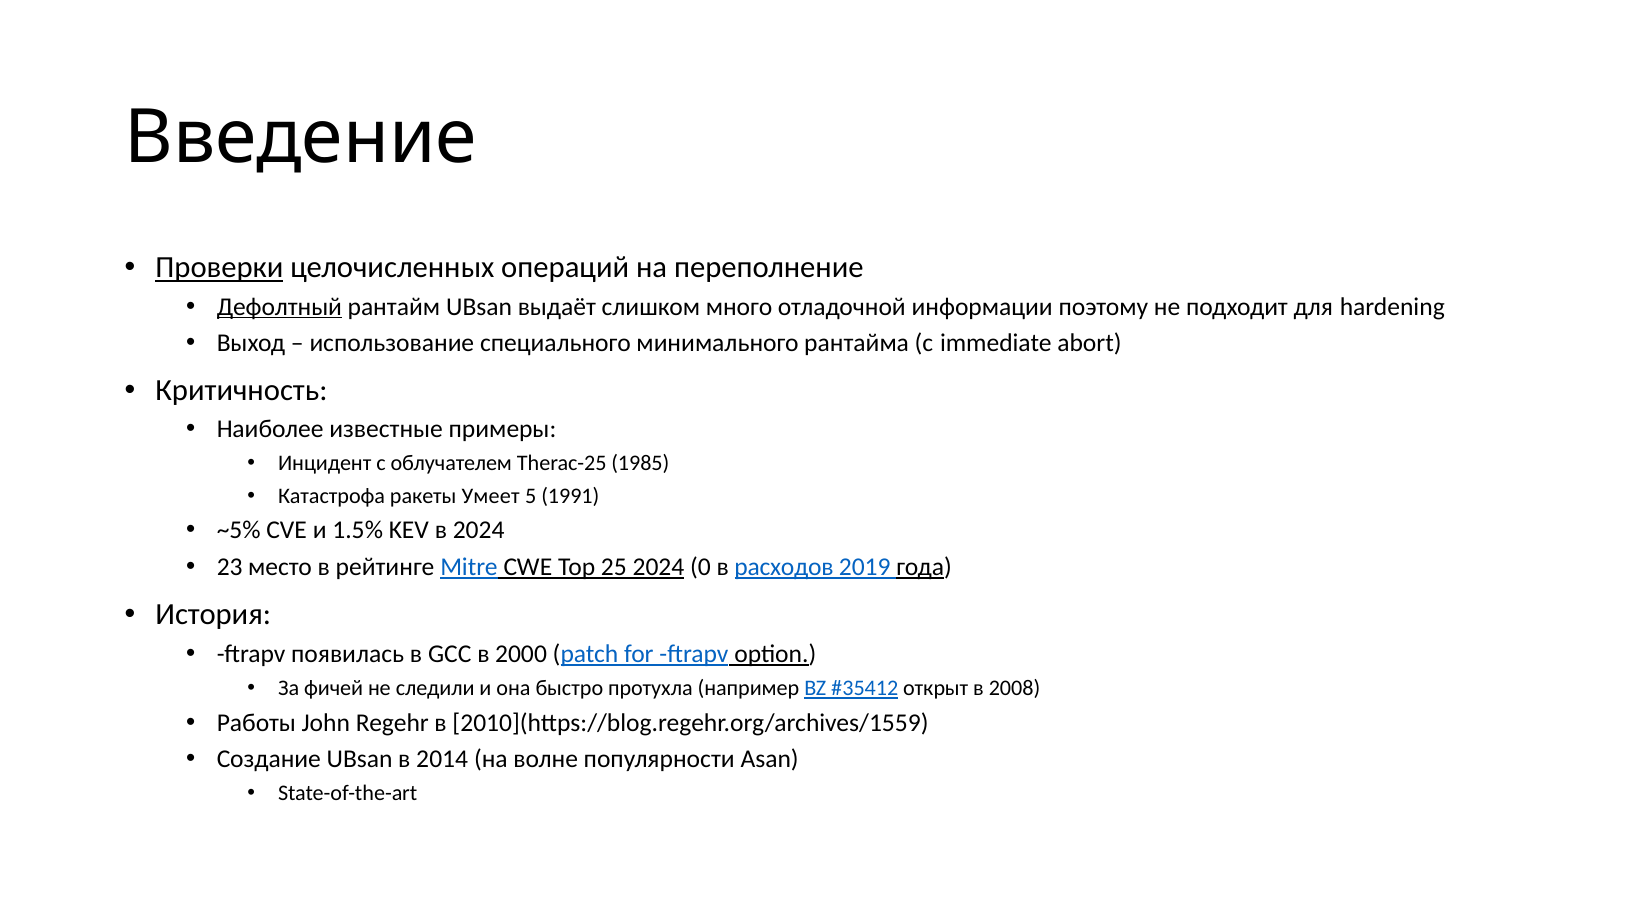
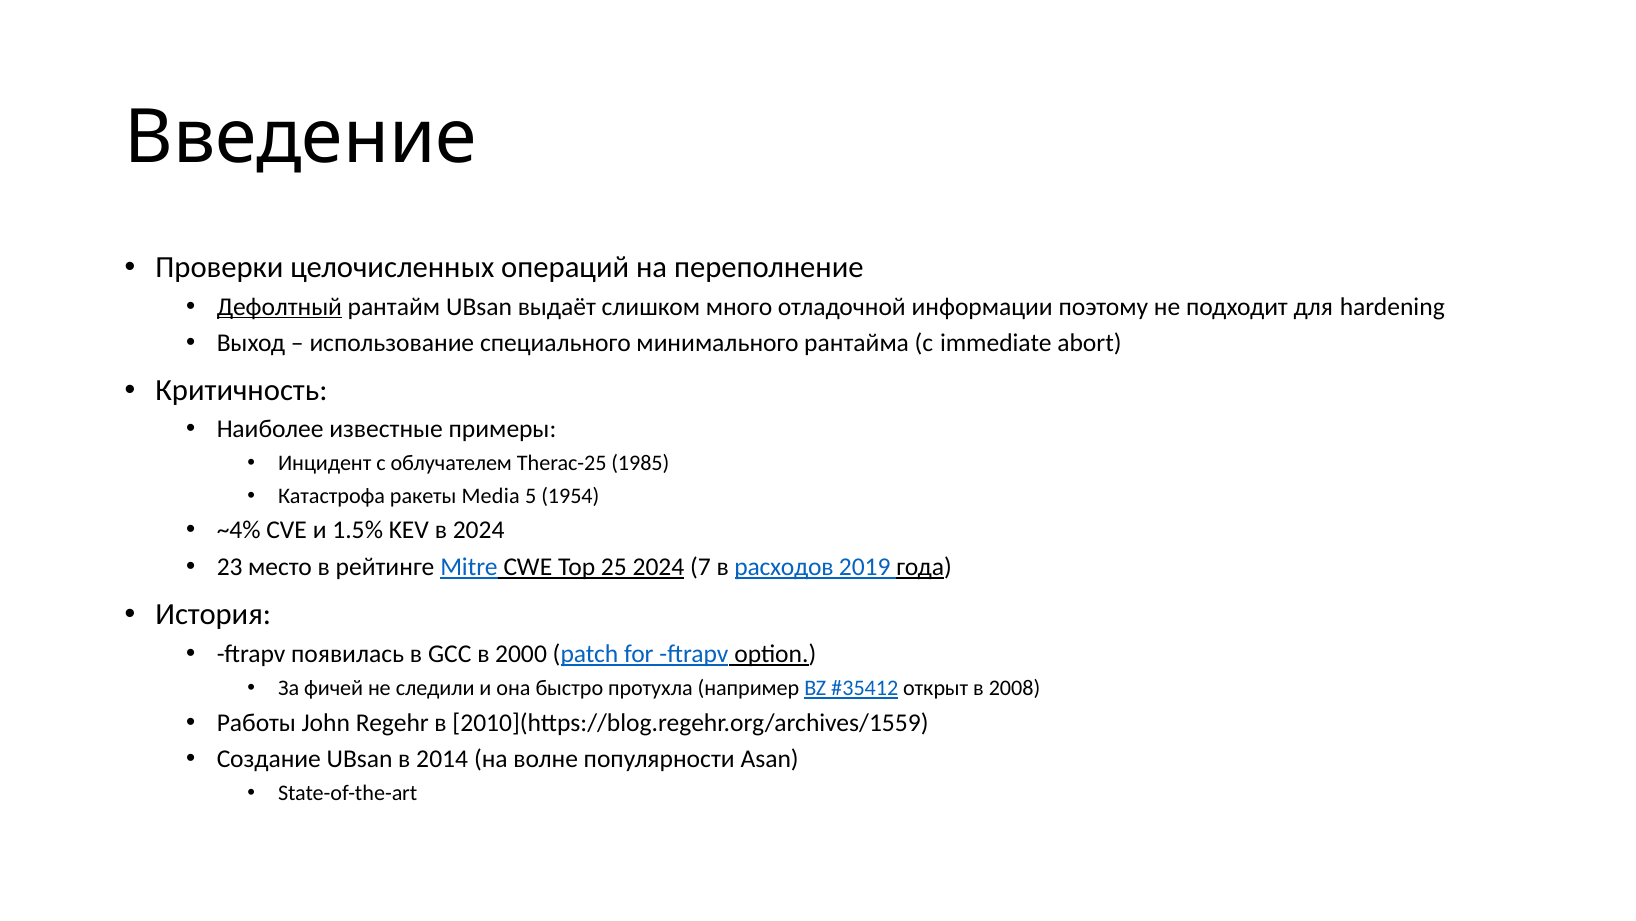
Проверки underline: present -> none
Умеет: Умеет -> Media
1991: 1991 -> 1954
~5%: ~5% -> ~4%
0: 0 -> 7
